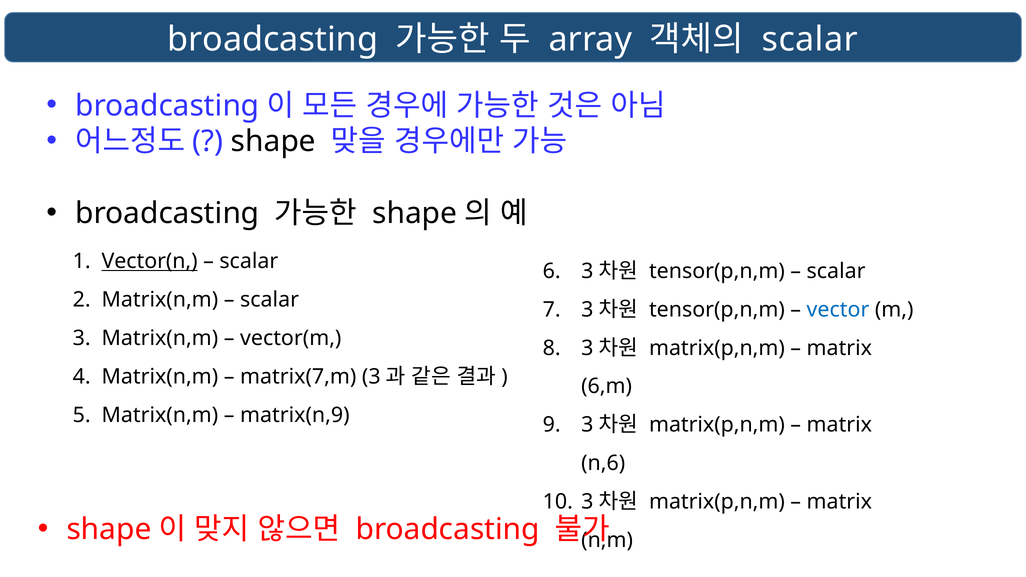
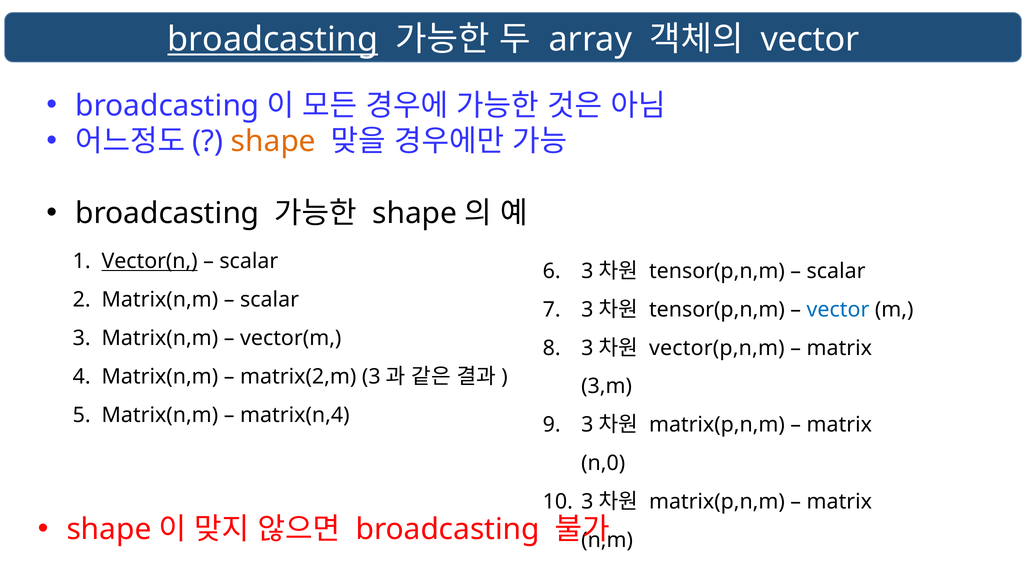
broadcasting at (273, 40) underline: none -> present
scalar at (810, 40): scalar -> vector
shape at (273, 142) colour: black -> orange
matrix(p,n,m at (717, 348): matrix(p,n,m -> vector(p,n,m
matrix(7,m: matrix(7,m -> matrix(2,m
6,m: 6,m -> 3,m
matrix(n,9: matrix(n,9 -> matrix(n,4
n,6: n,6 -> n,0
